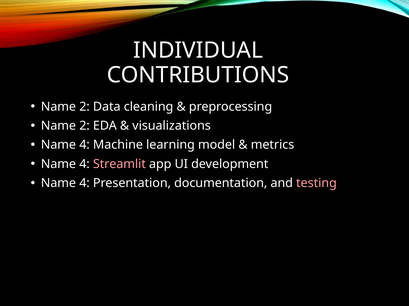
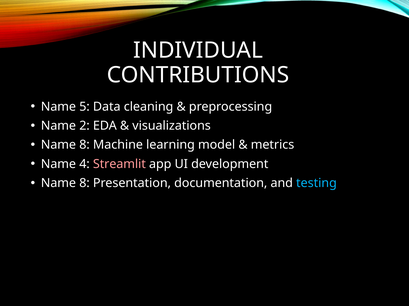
2 at (85, 107): 2 -> 5
4 at (85, 145): 4 -> 8
4 at (85, 184): 4 -> 8
testing colour: pink -> light blue
